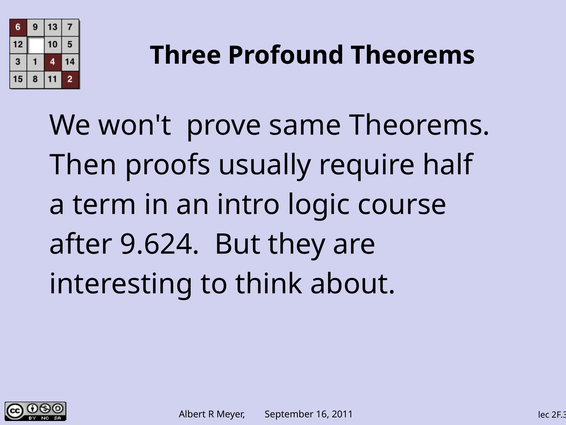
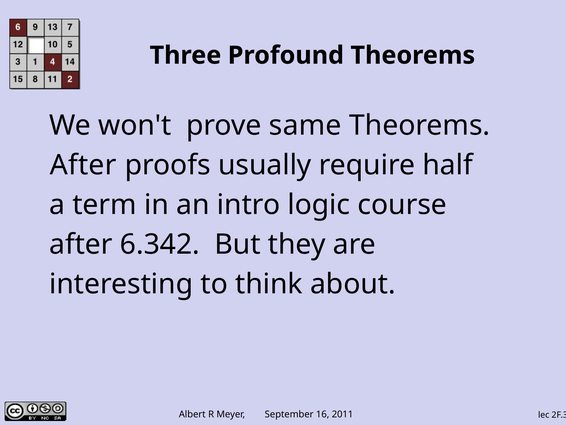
Then at (83, 165): Then -> After
9.624: 9.624 -> 6.342
